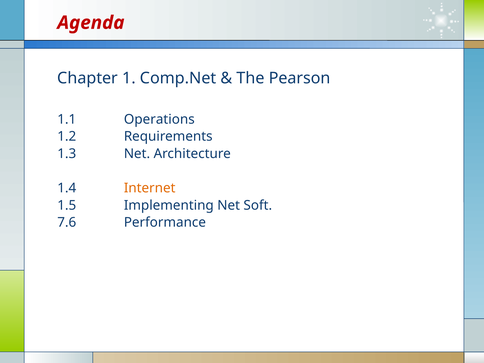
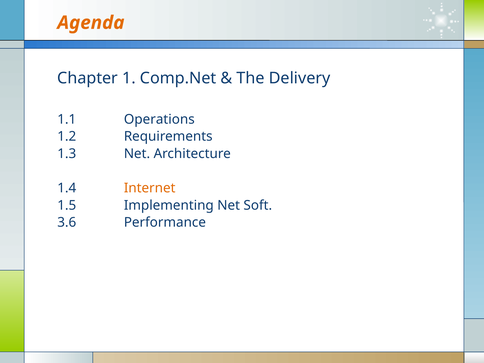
Agenda colour: red -> orange
Pearson: Pearson -> Delivery
7.6: 7.6 -> 3.6
